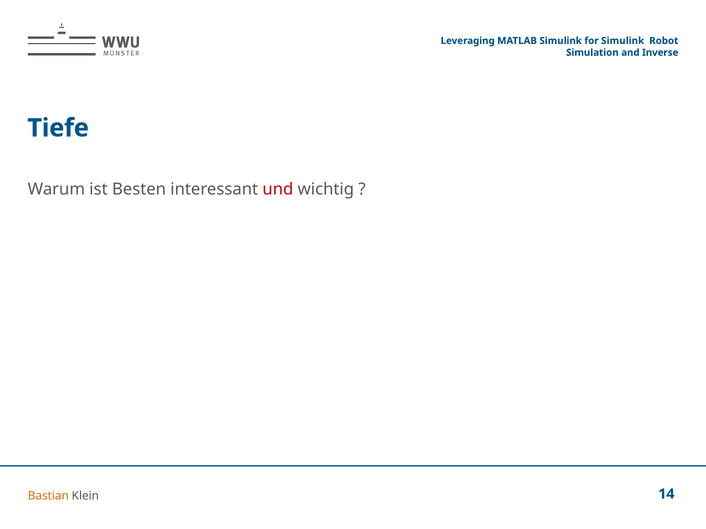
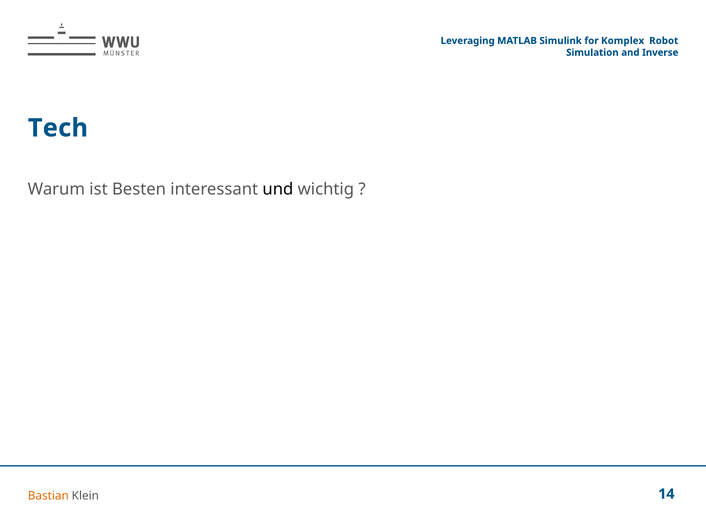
for Simulink: Simulink -> Komplex
Tiefe: Tiefe -> Tech
und colour: red -> black
